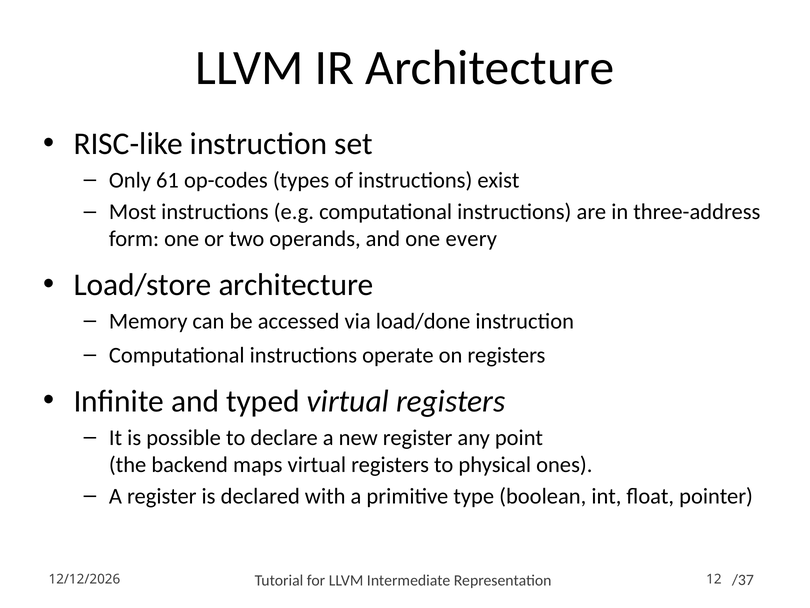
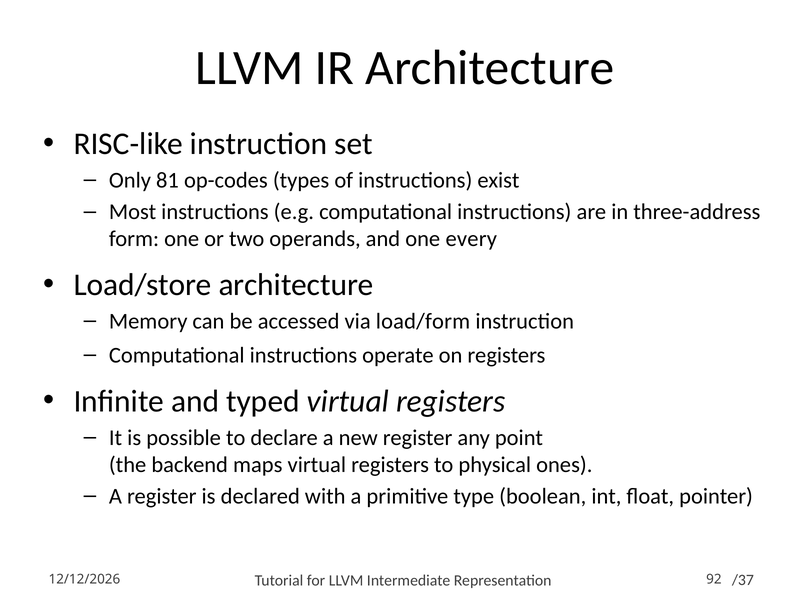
61: 61 -> 81
load/done: load/done -> load/form
12: 12 -> 92
